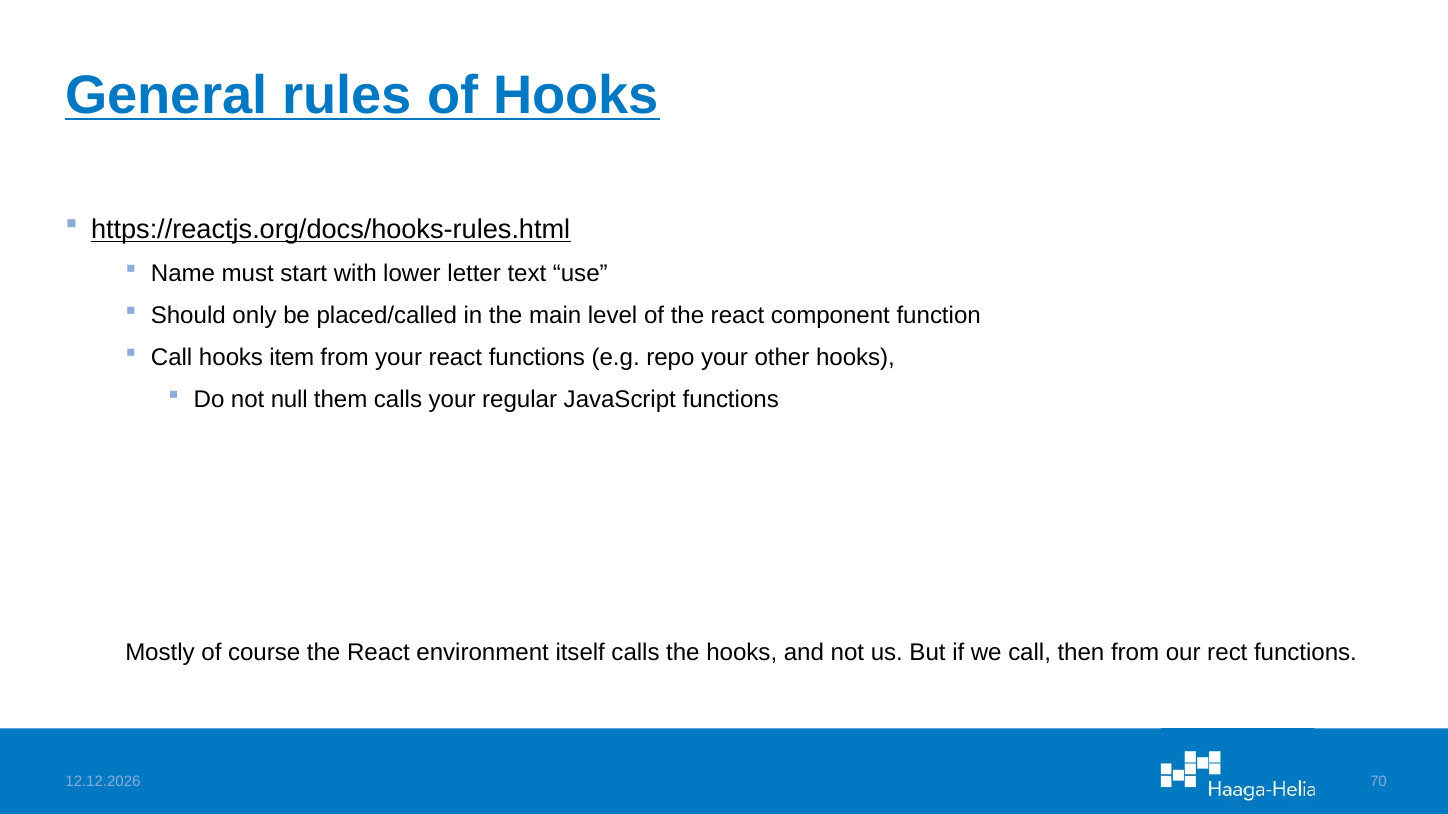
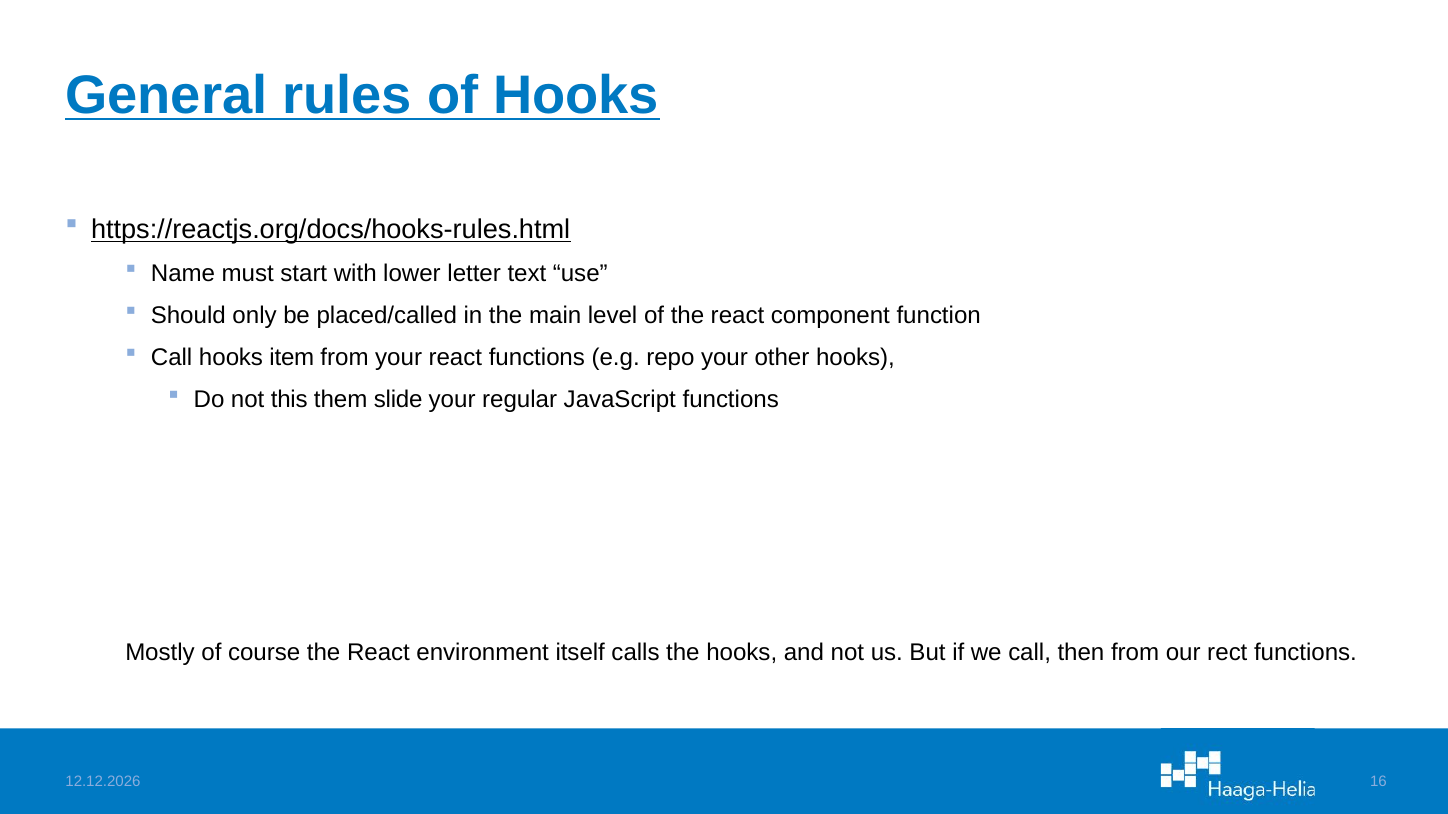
null: null -> this
them calls: calls -> slide
70: 70 -> 16
